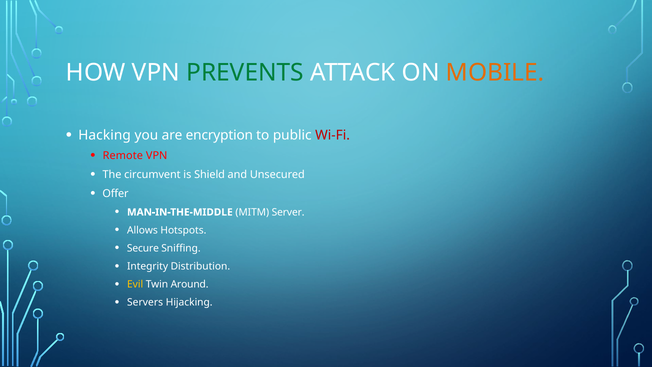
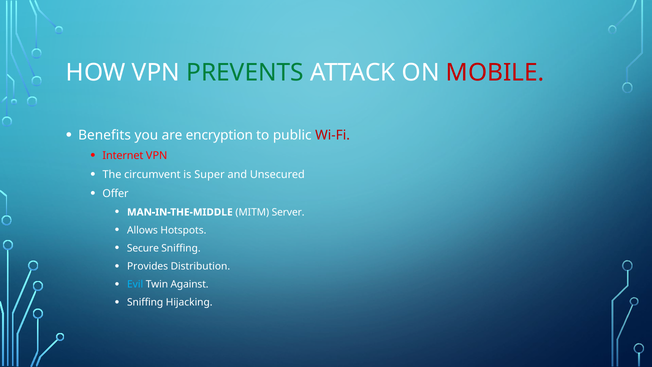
MOBILE colour: orange -> red
Hacking: Hacking -> Benefits
Remote: Remote -> Internet
Shield: Shield -> Super
Integrity: Integrity -> Provides
Evil colour: yellow -> light blue
Around: Around -> Against
Servers at (145, 302): Servers -> Sniffing
